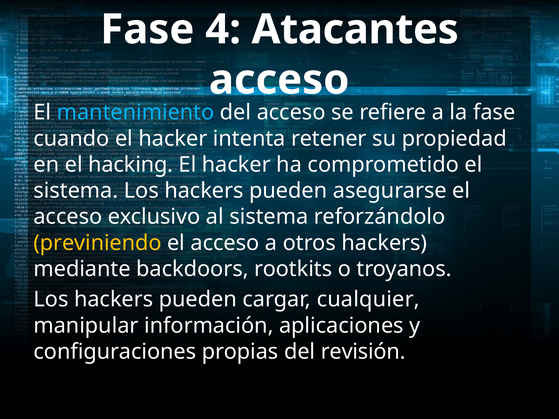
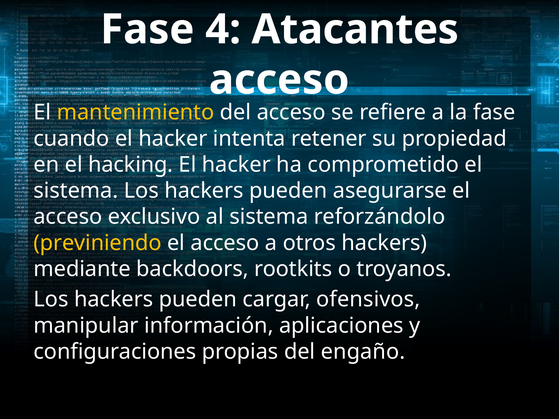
mantenimiento colour: light blue -> yellow
cualquier: cualquier -> ofensivos
revisión: revisión -> engaño
